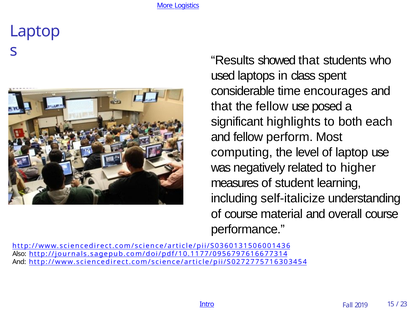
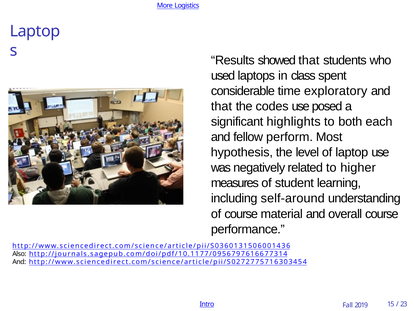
encourages: encourages -> exploratory
the fellow: fellow -> codes
computing: computing -> hypothesis
self-italicize: self-italicize -> self-around
